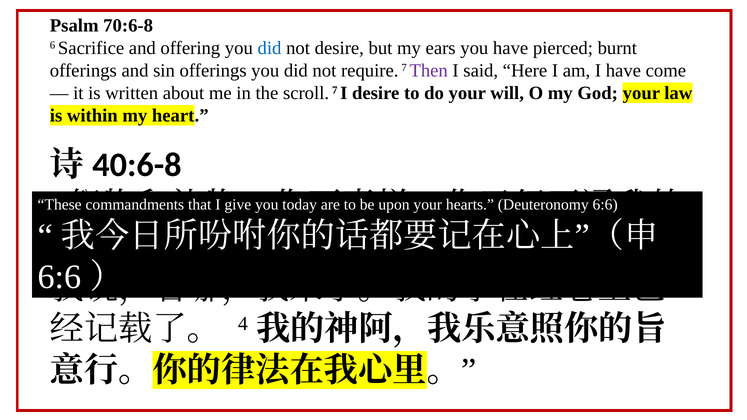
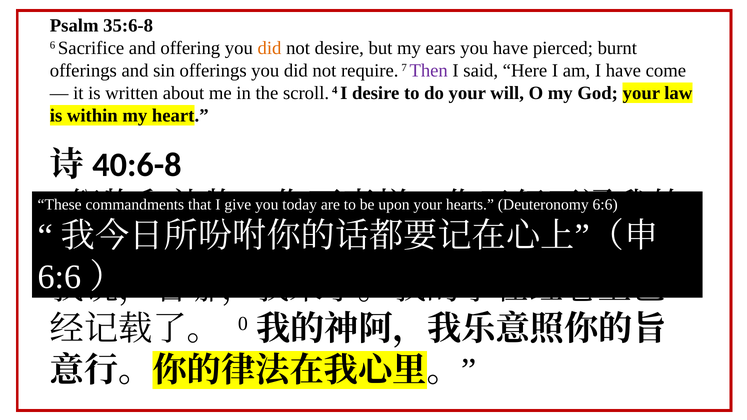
70:6-8: 70:6-8 -> 35:6-8
did at (269, 48) colour: blue -> orange
scroll 7: 7 -> 4
4: 4 -> 0
